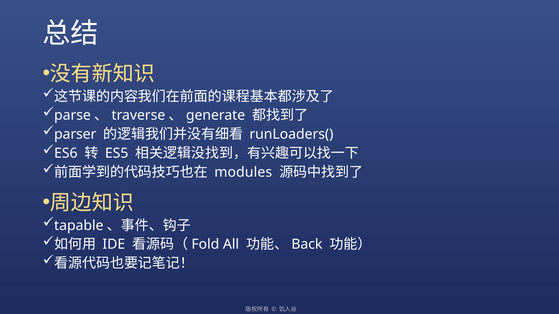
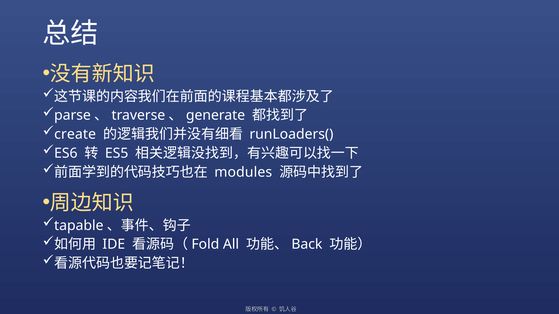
parser: parser -> create
